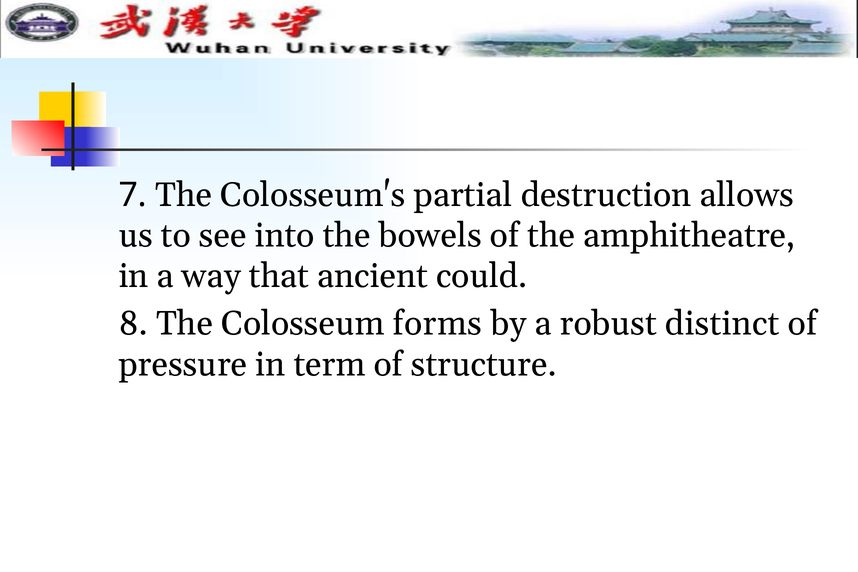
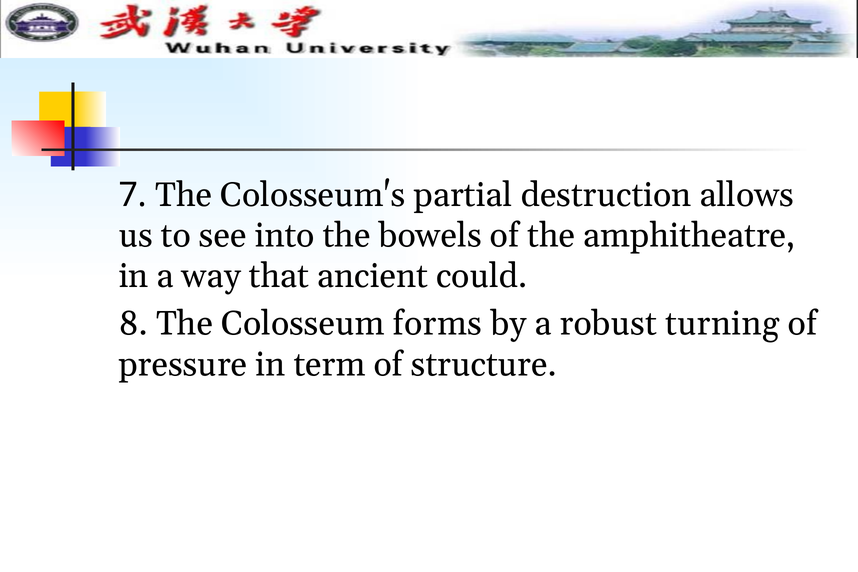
distinct: distinct -> turning
